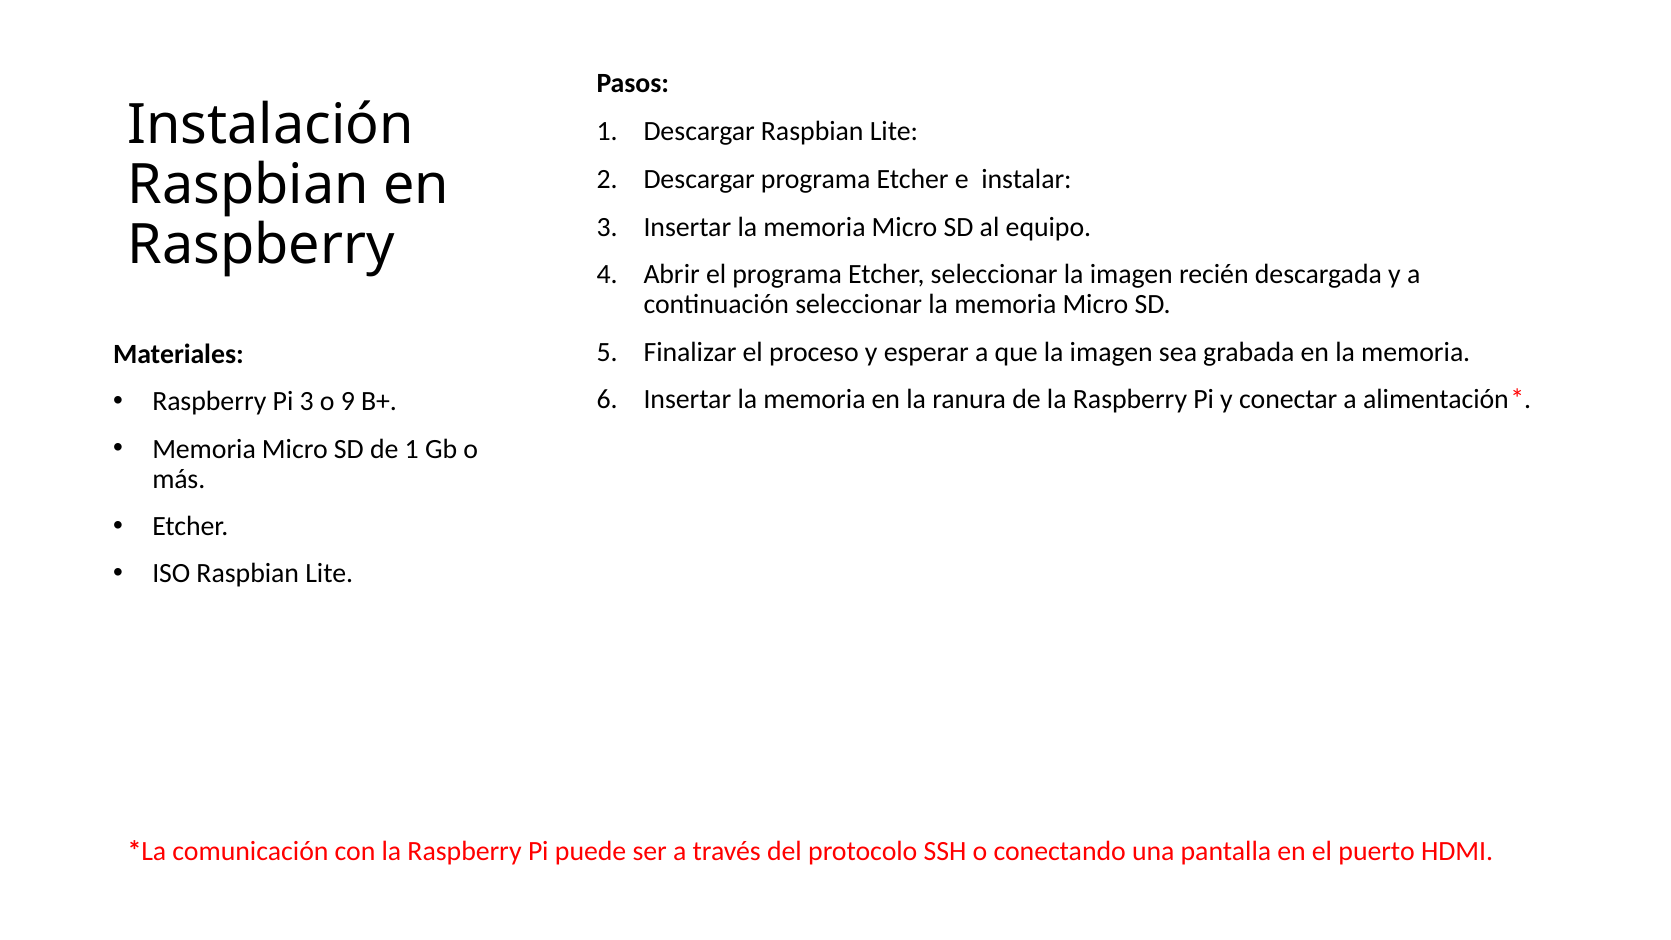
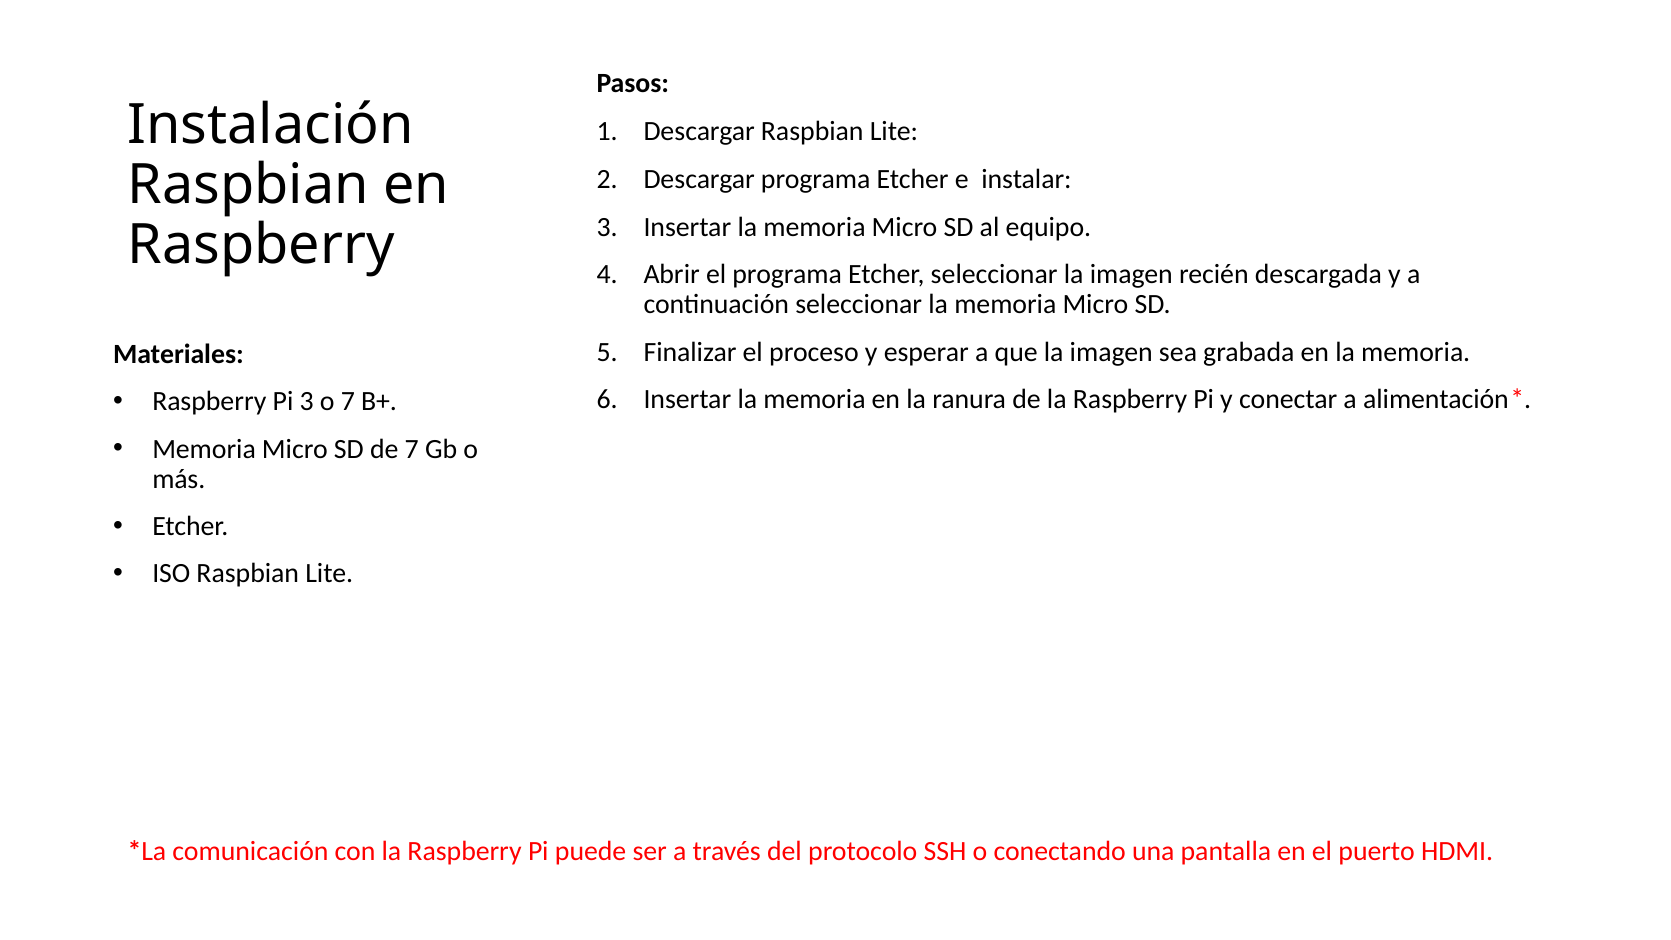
o 9: 9 -> 7
de 1: 1 -> 7
